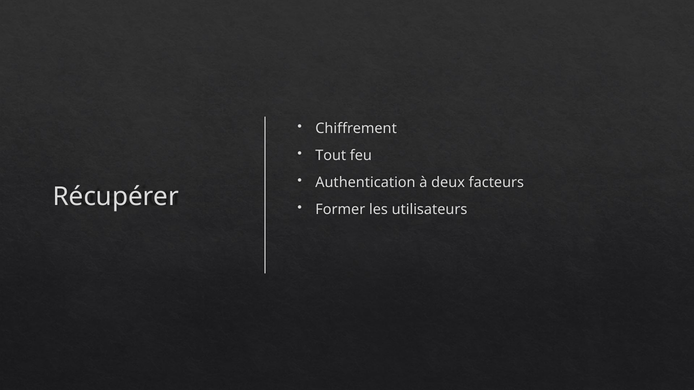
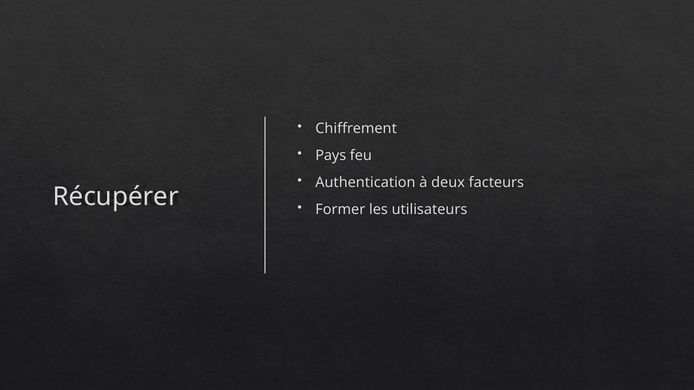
Tout: Tout -> Pays
